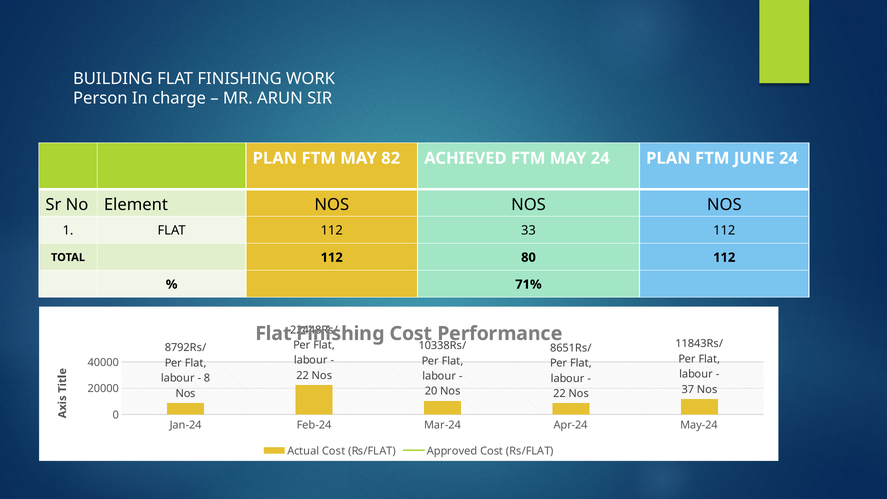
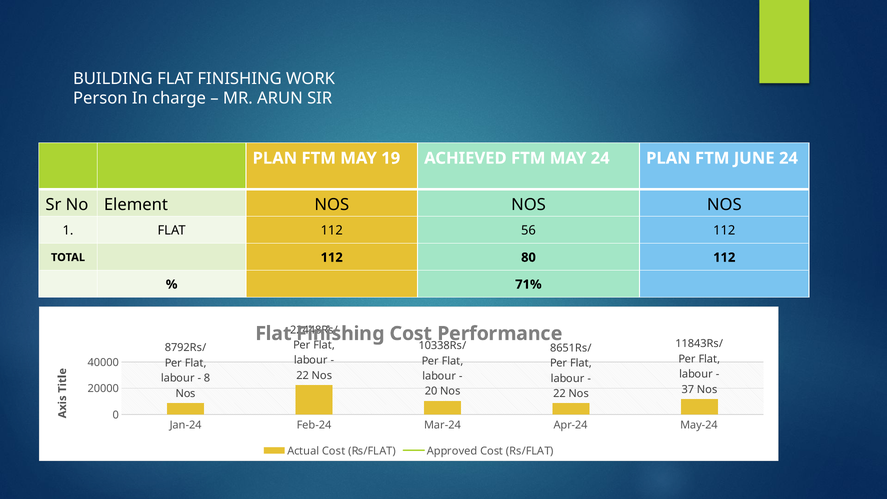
82: 82 -> 19
33: 33 -> 56
